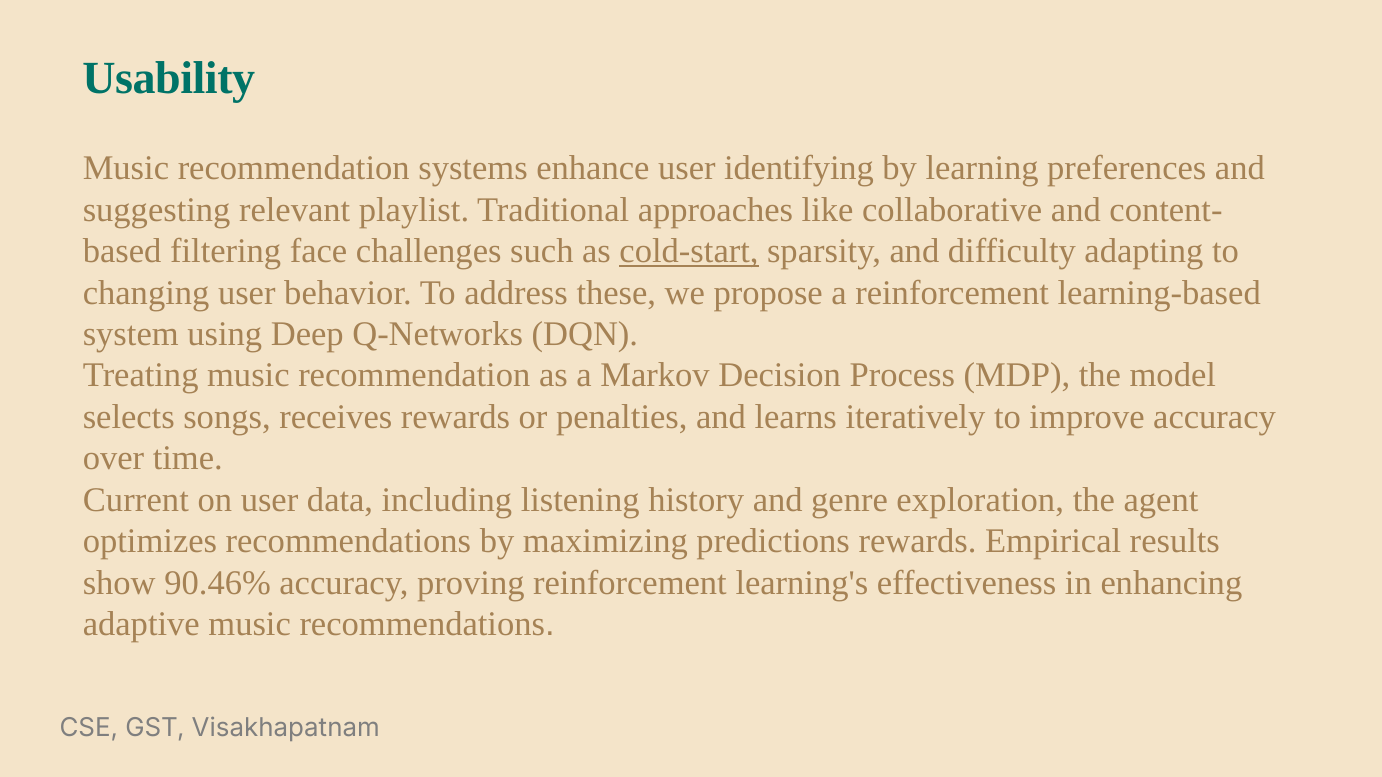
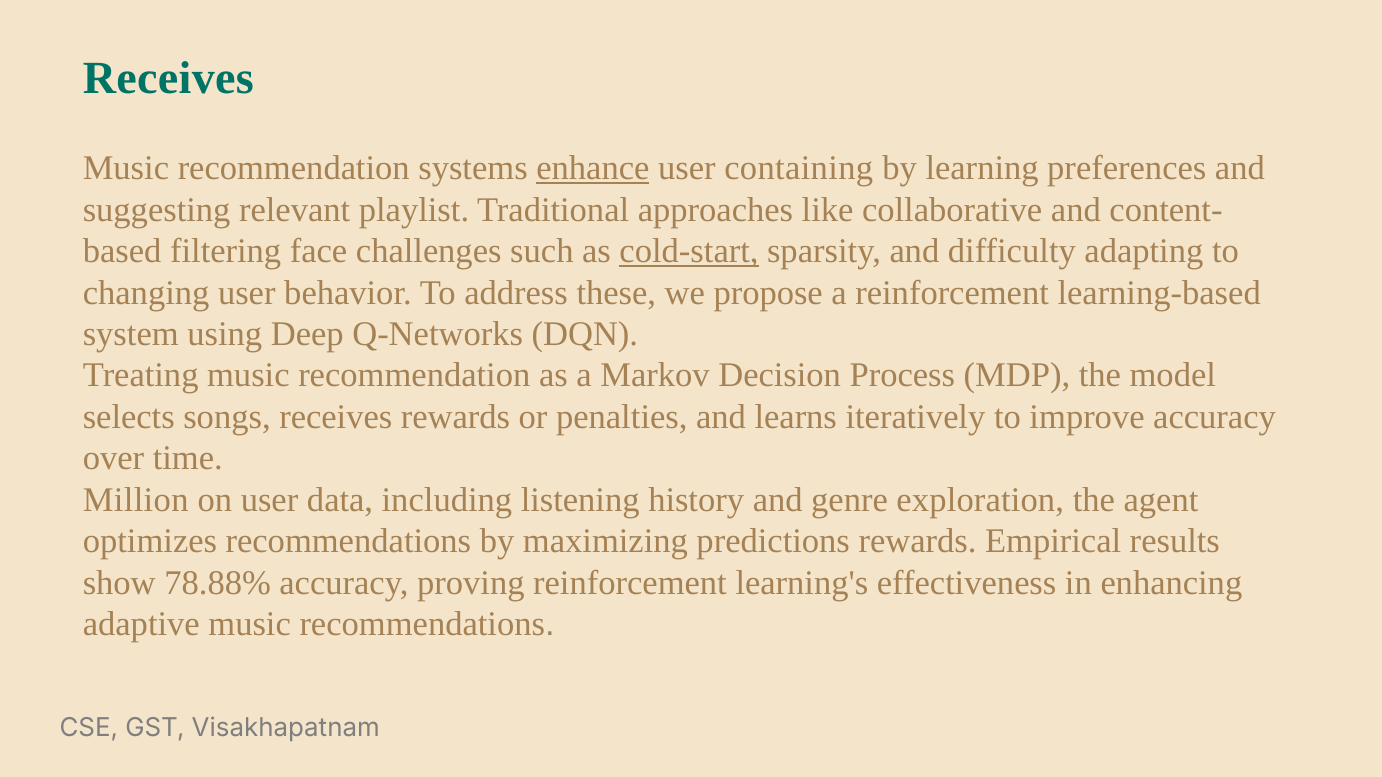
Usability at (169, 79): Usability -> Receives
enhance underline: none -> present
identifying: identifying -> containing
Current: Current -> Million
90.46%: 90.46% -> 78.88%
